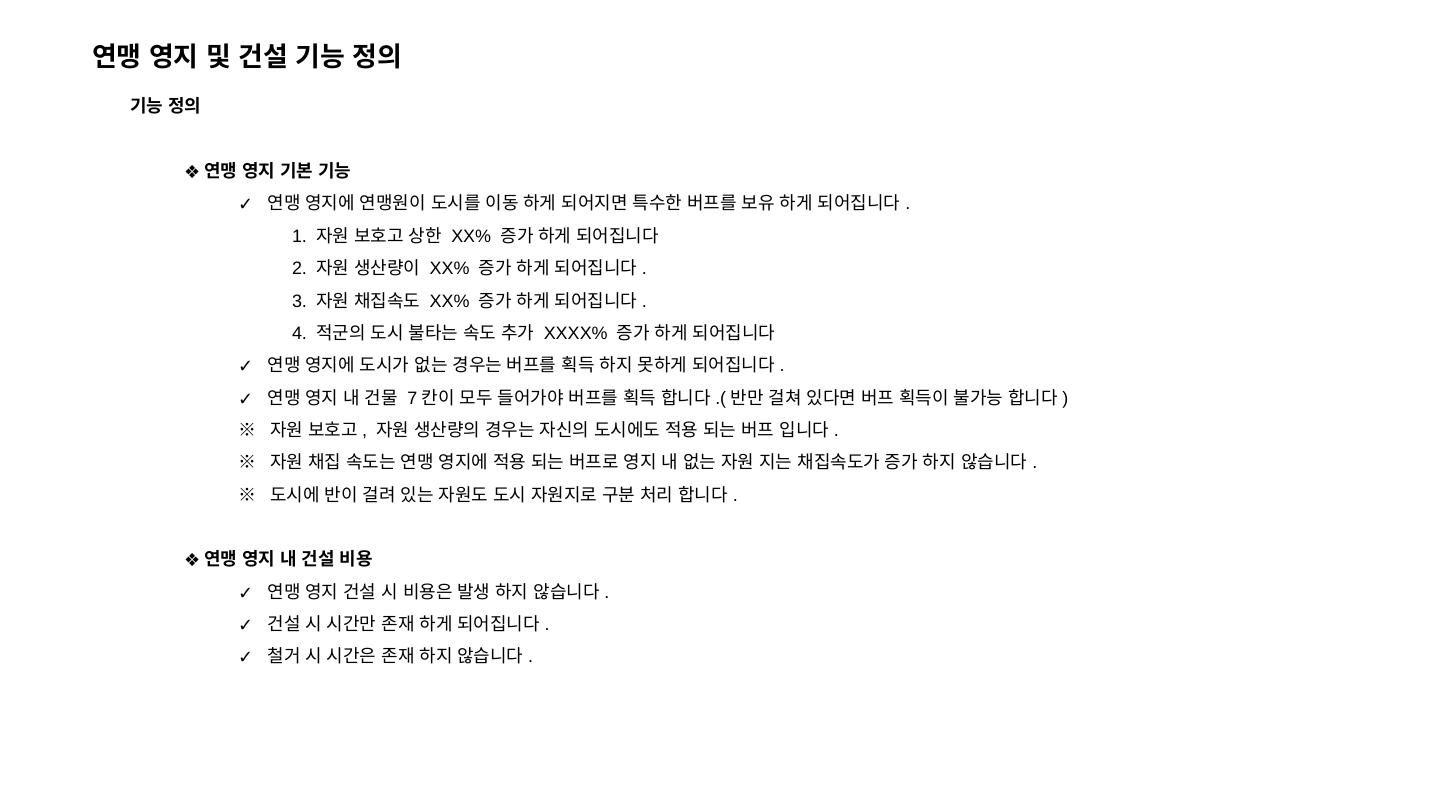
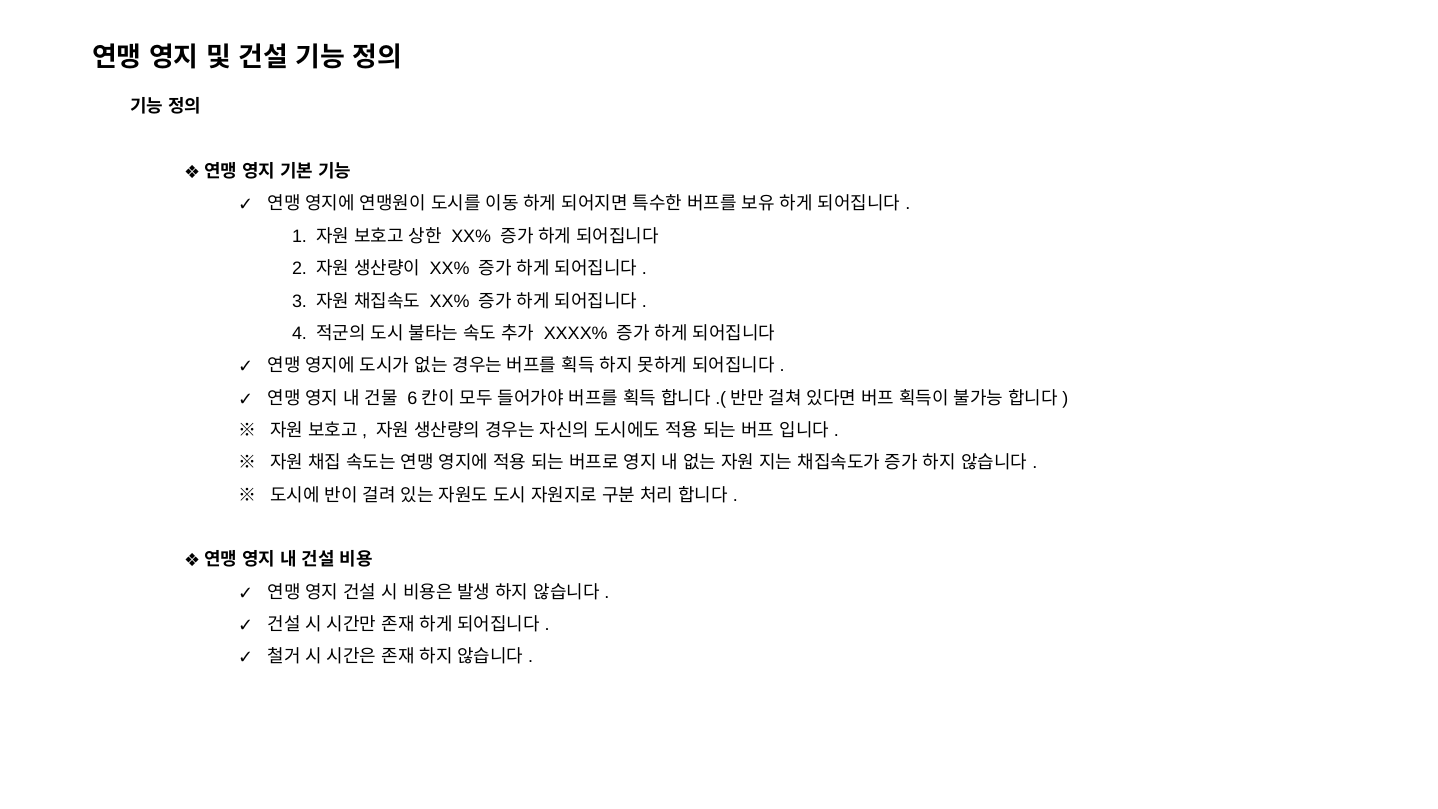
7: 7 -> 6
